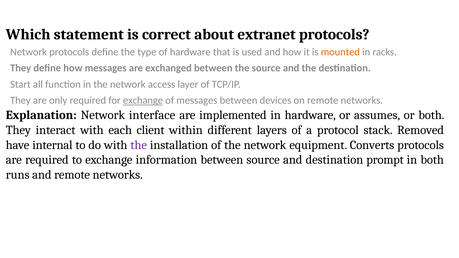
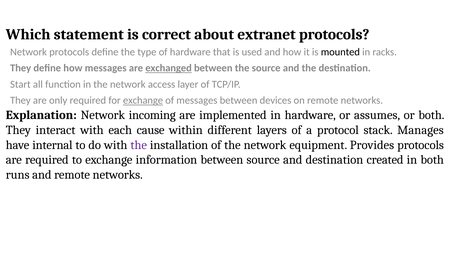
mounted colour: orange -> black
exchanged underline: none -> present
interface: interface -> incoming
client: client -> cause
Removed: Removed -> Manages
Converts: Converts -> Provides
prompt: prompt -> created
